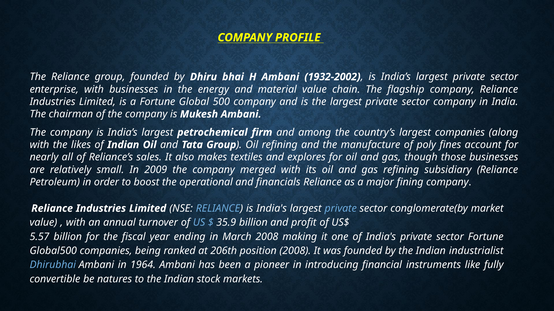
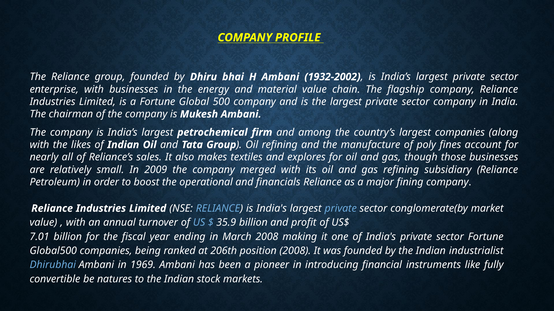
5.57: 5.57 -> 7.01
1964: 1964 -> 1969
